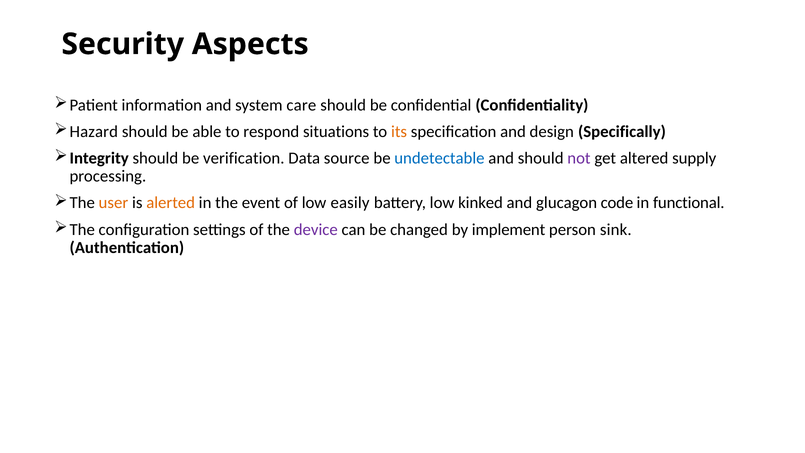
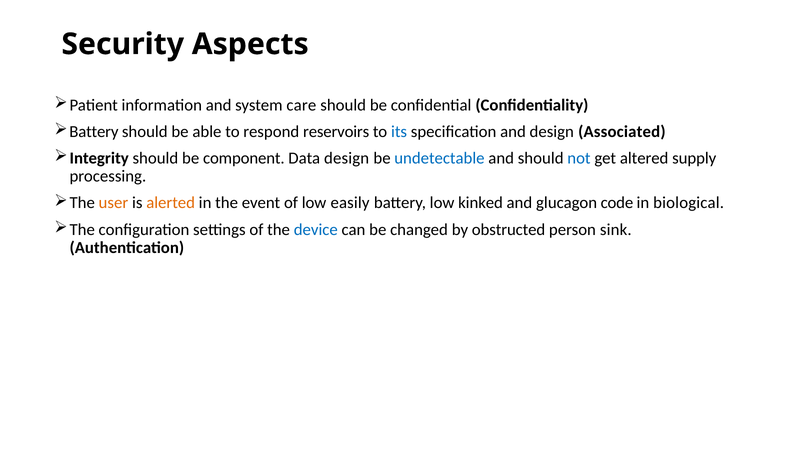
Hazard at (94, 132): Hazard -> Battery
situations: situations -> reservoirs
its colour: orange -> blue
Specifically: Specifically -> Associated
verification: verification -> component
Data source: source -> design
not colour: purple -> blue
functional: functional -> biological
device colour: purple -> blue
implement: implement -> obstructed
